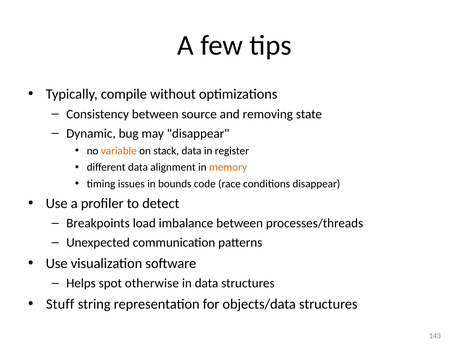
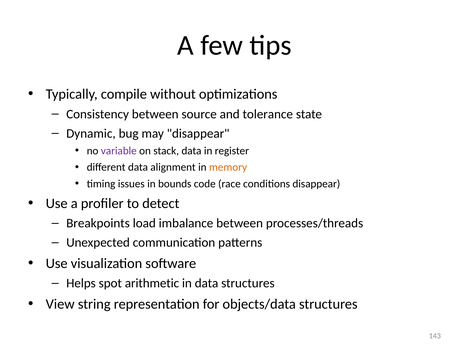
removing: removing -> tolerance
variable colour: orange -> purple
otherwise: otherwise -> arithmetic
Stuff: Stuff -> View
